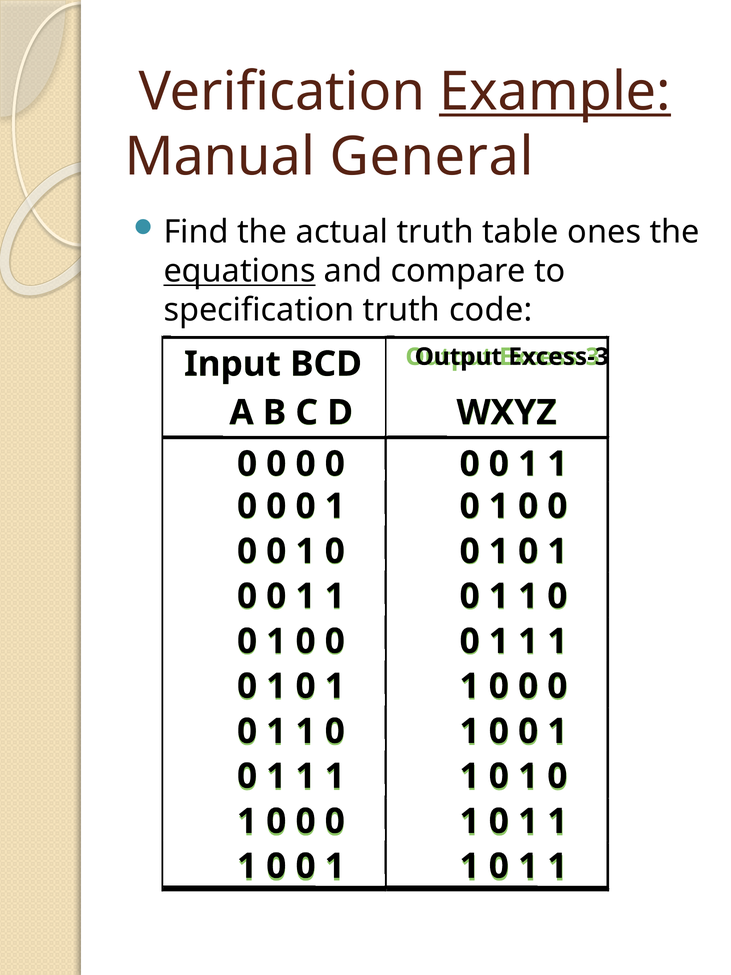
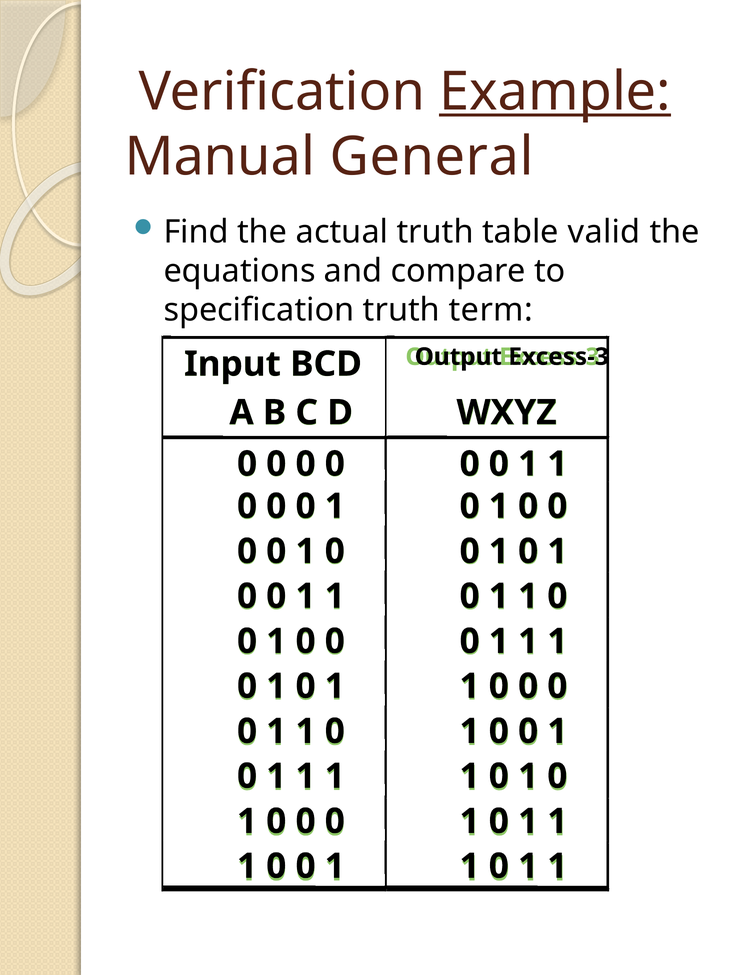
ones: ones -> valid
equations underline: present -> none
code: code -> term
